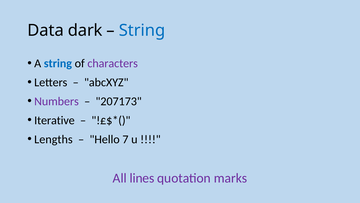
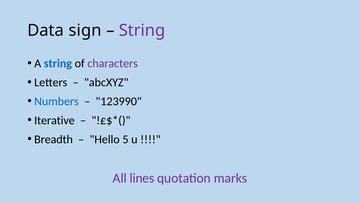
dark: dark -> sign
String at (142, 30) colour: blue -> purple
Numbers colour: purple -> blue
207173: 207173 -> 123990
Lengths: Lengths -> Breadth
7: 7 -> 5
